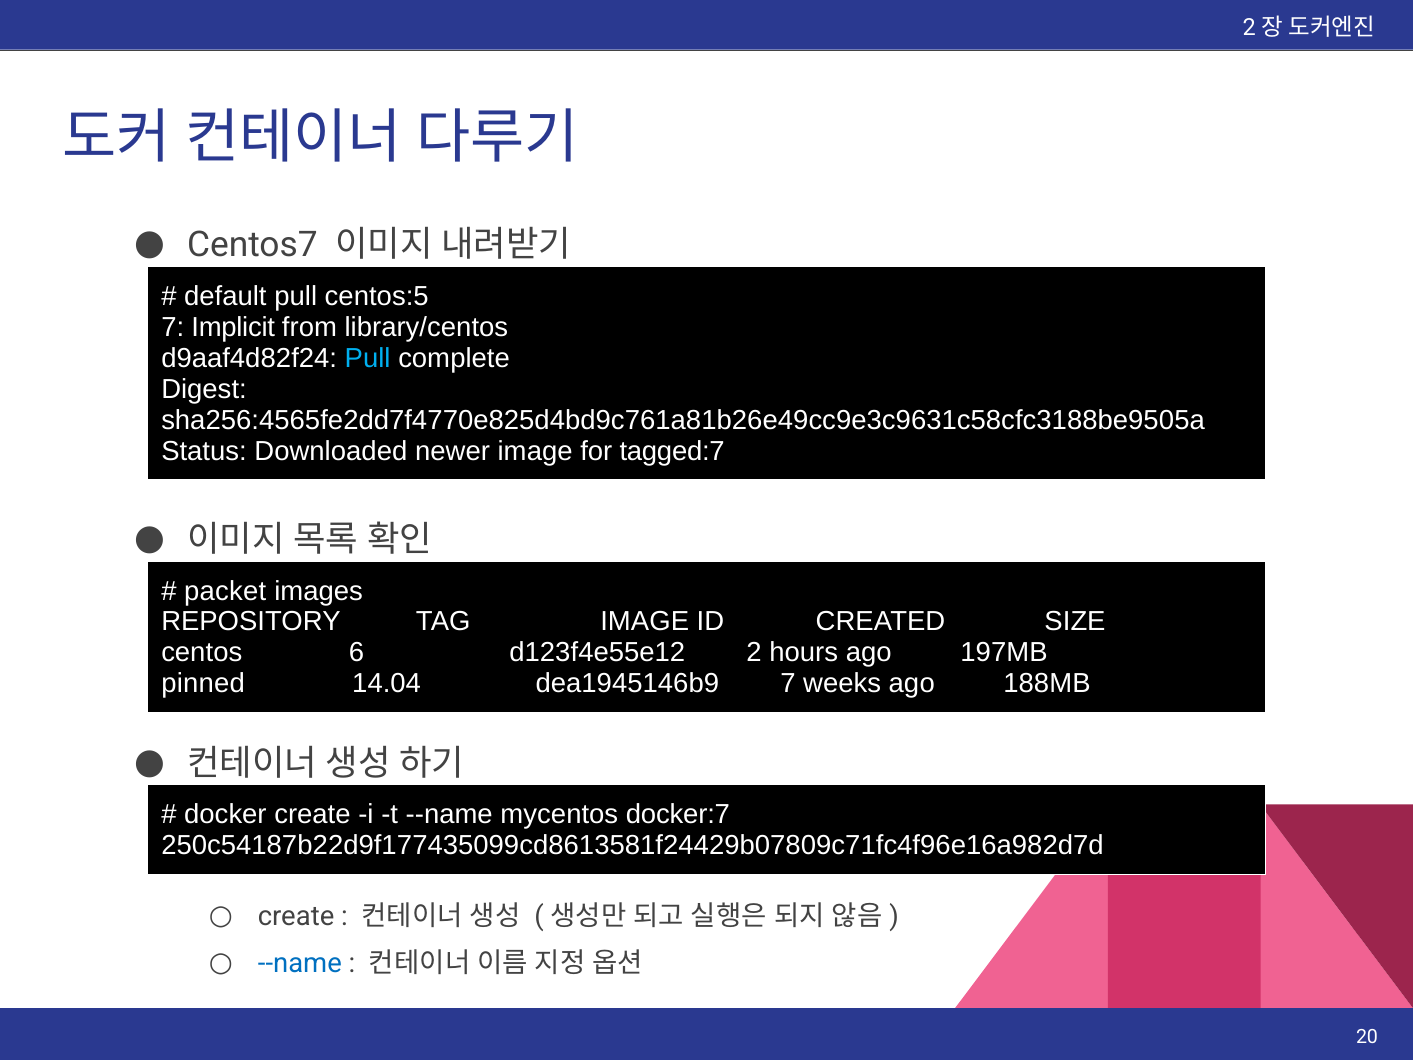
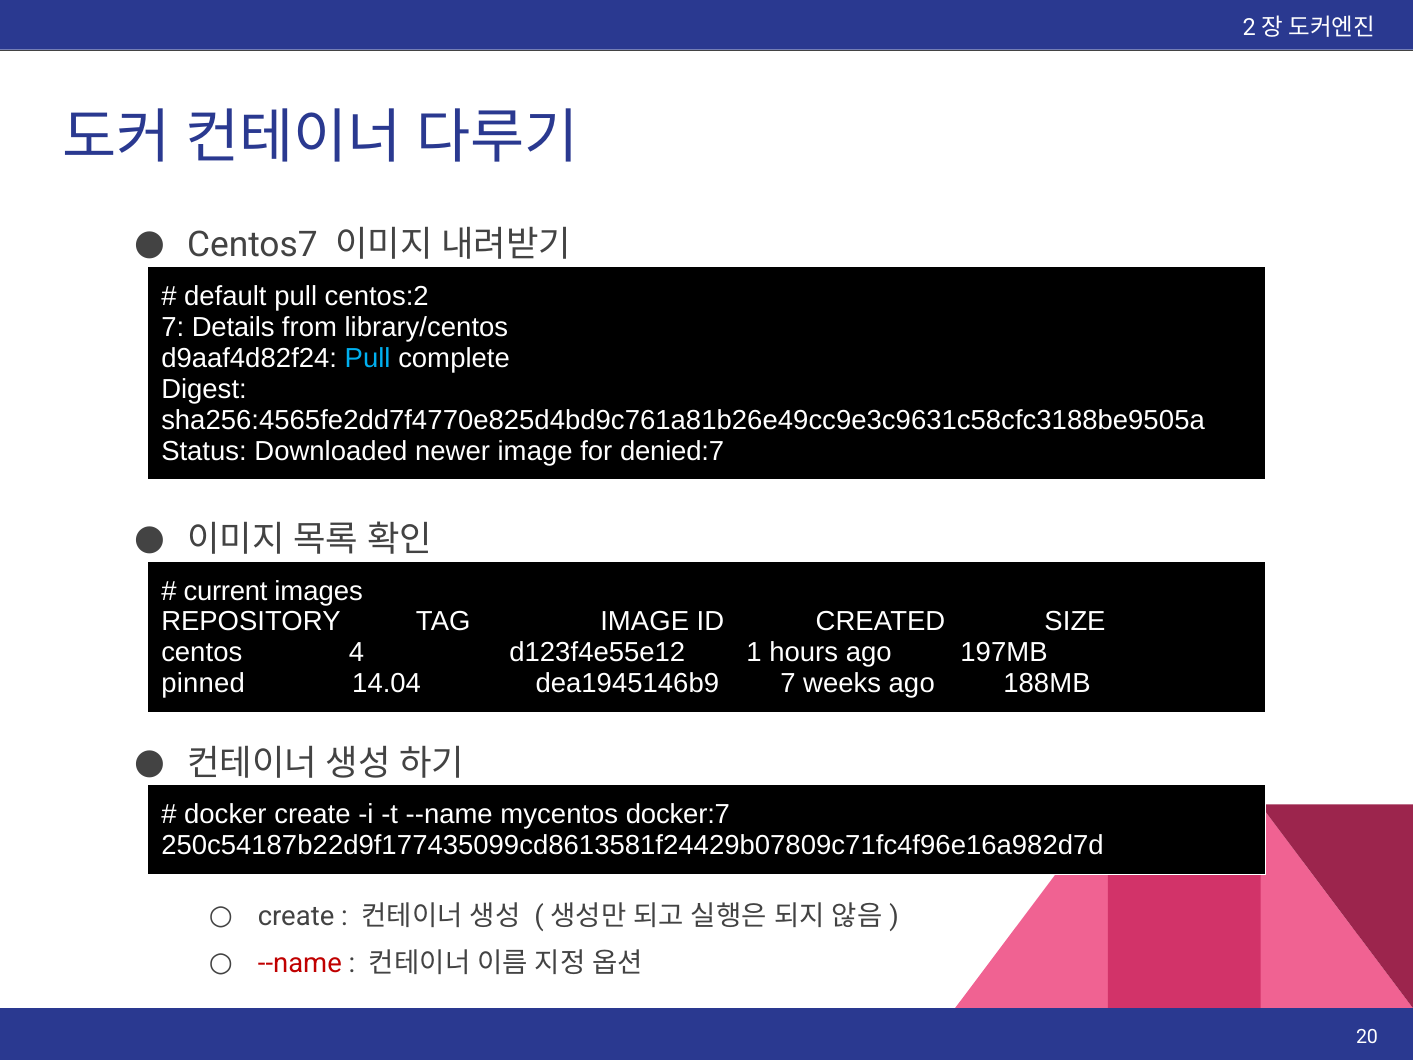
centos:5: centos:5 -> centos:2
Implicit: Implicit -> Details
tagged:7: tagged:7 -> denied:7
packet: packet -> current
6: 6 -> 4
d123f4e55e12 2: 2 -> 1
--name at (300, 963) colour: blue -> red
